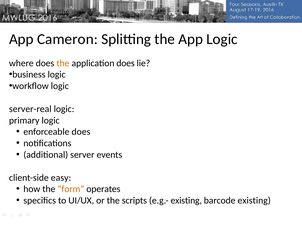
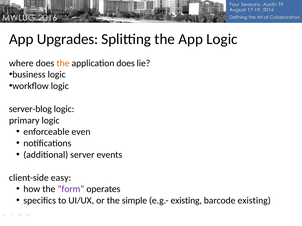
Cameron: Cameron -> Upgrades
server-real: server-real -> server-blog
enforceable does: does -> even
form colour: orange -> purple
scripts: scripts -> simple
